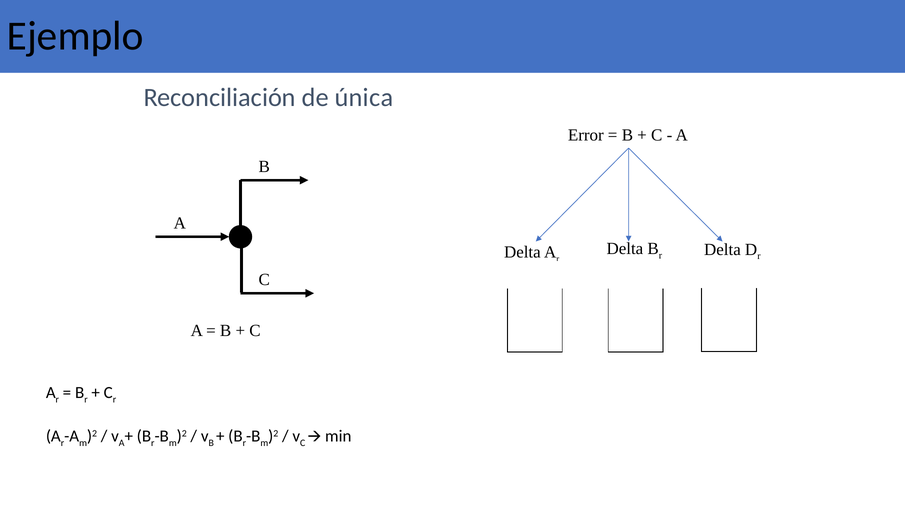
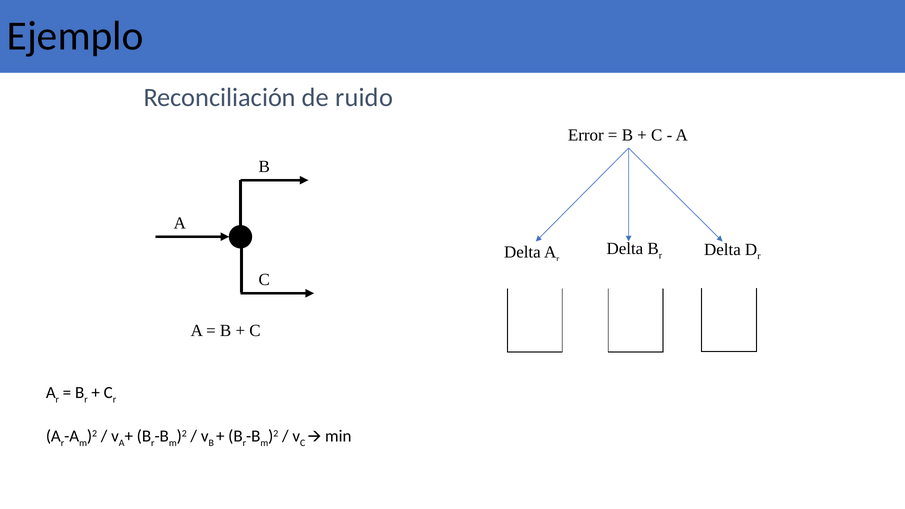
única: única -> ruido
